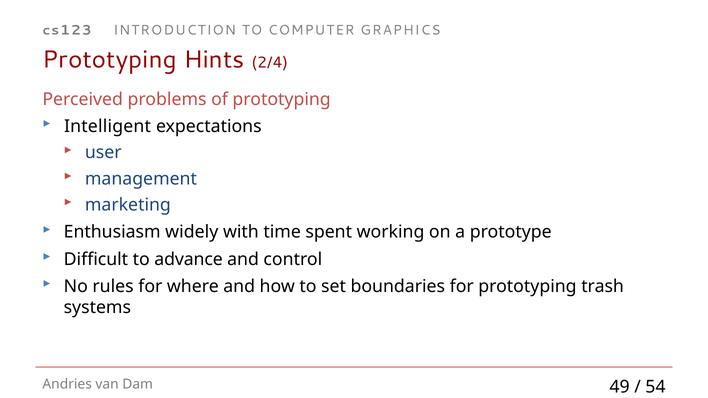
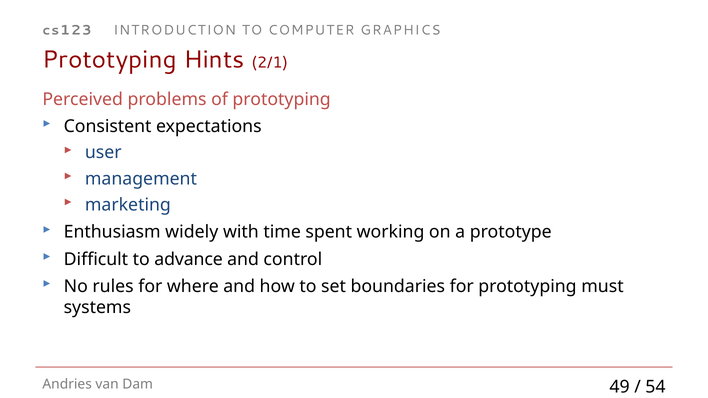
2/4: 2/4 -> 2/1
Intelligent: Intelligent -> Consistent
trash: trash -> must
